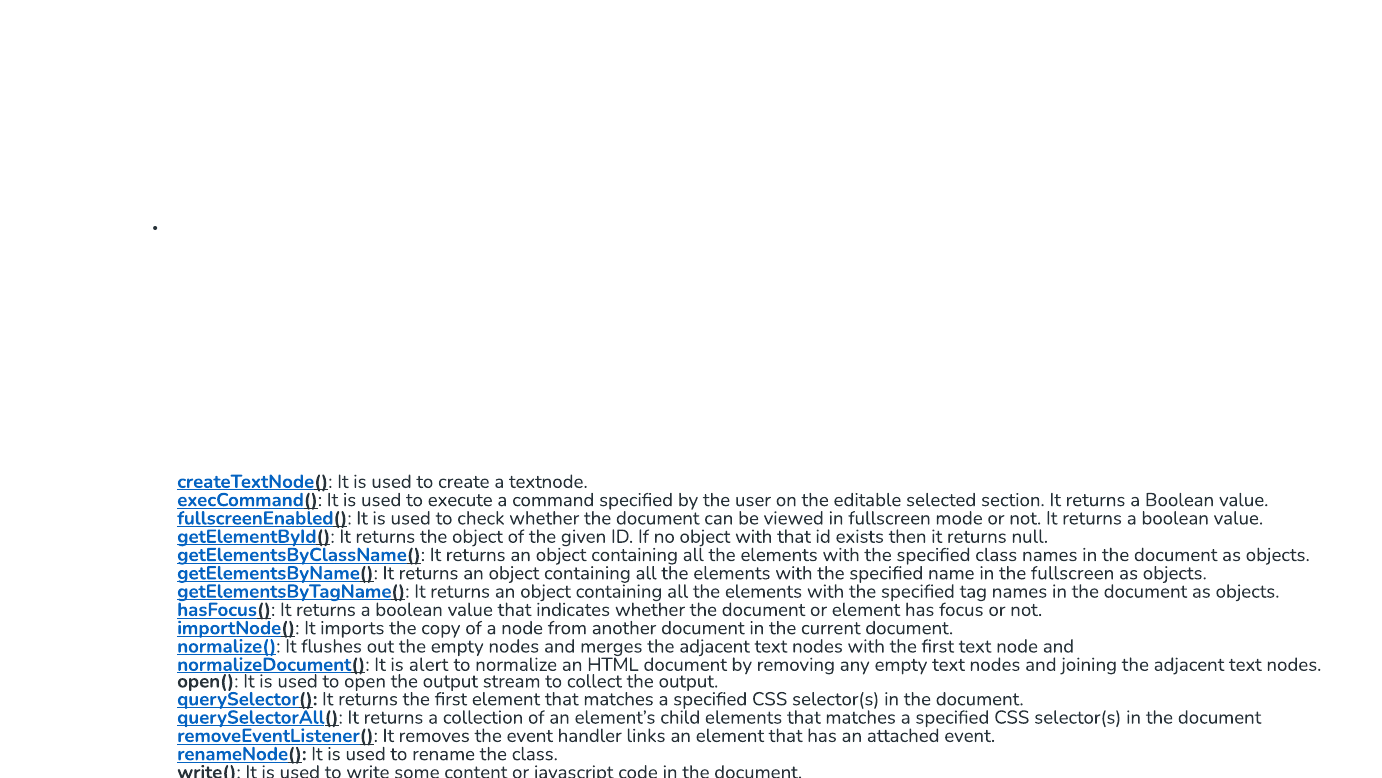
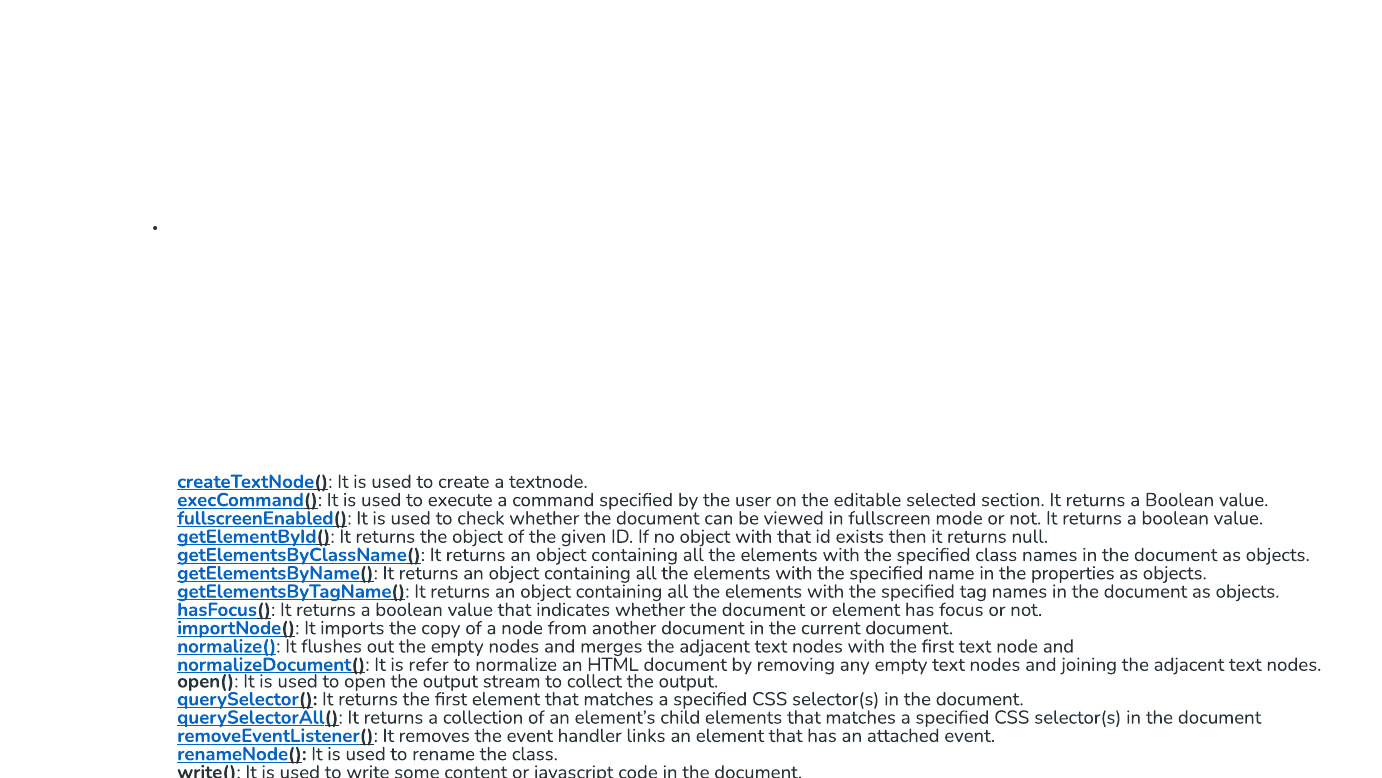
the fullscreen: fullscreen -> properties
alert: alert -> refer
